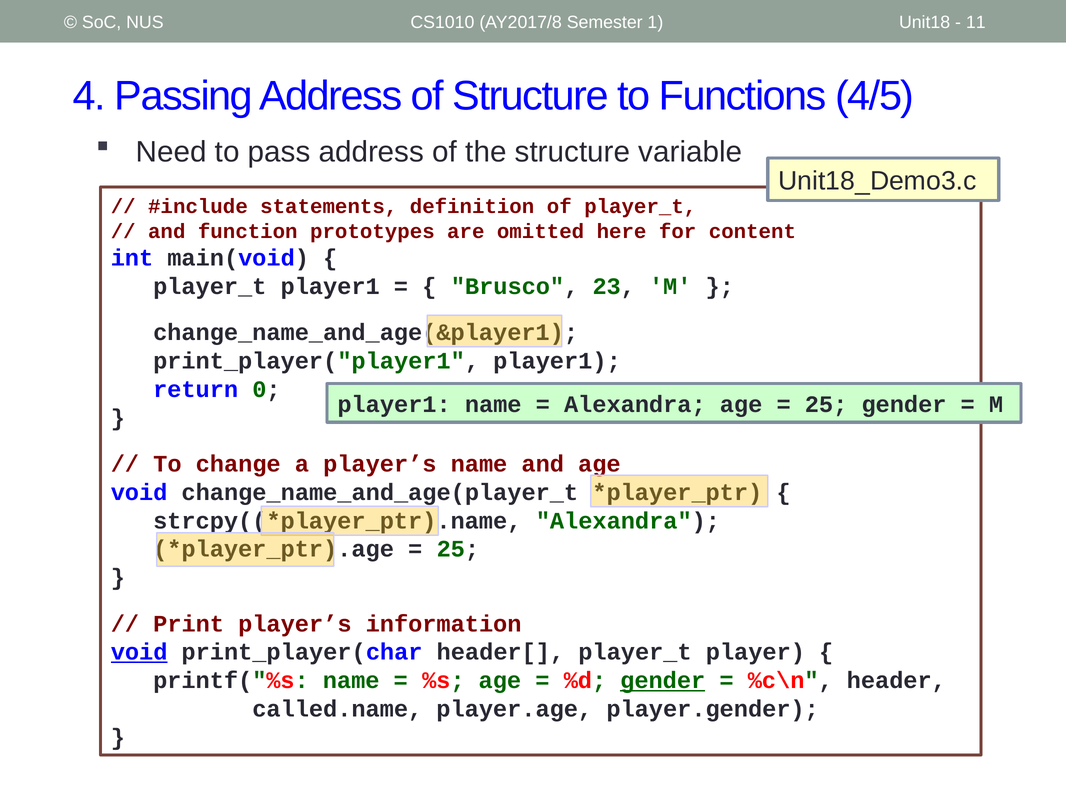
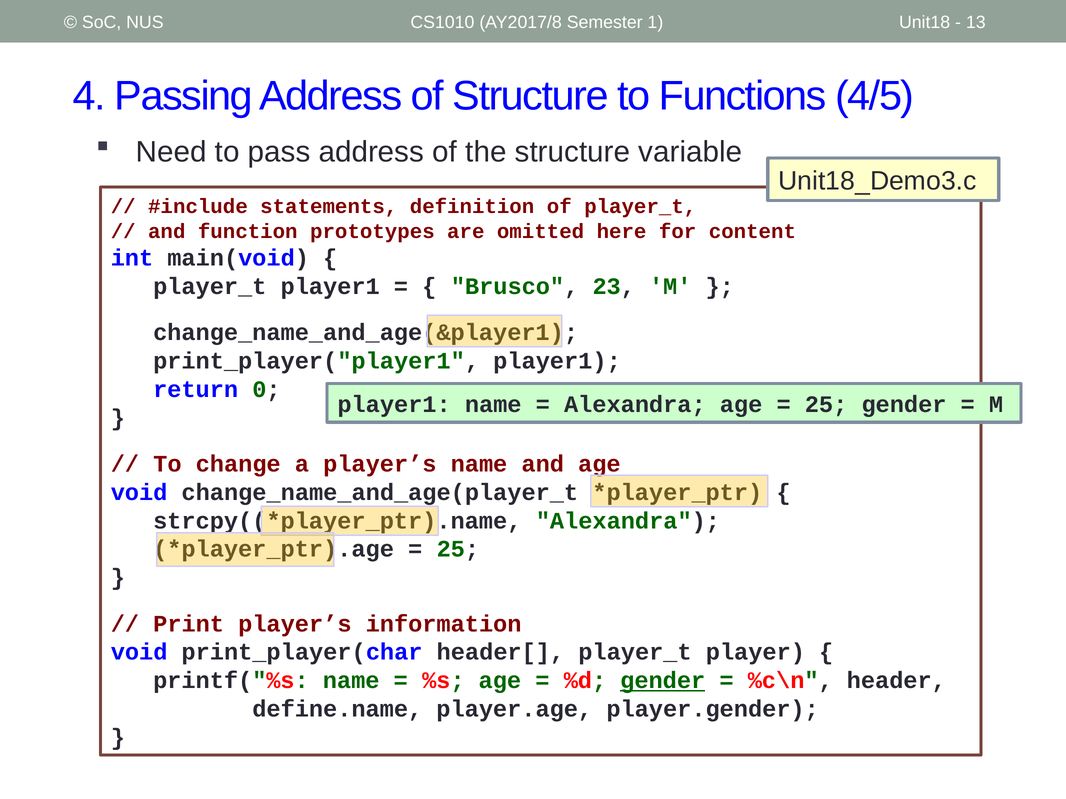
11: 11 -> 13
void at (139, 653) underline: present -> none
called.name: called.name -> define.name
